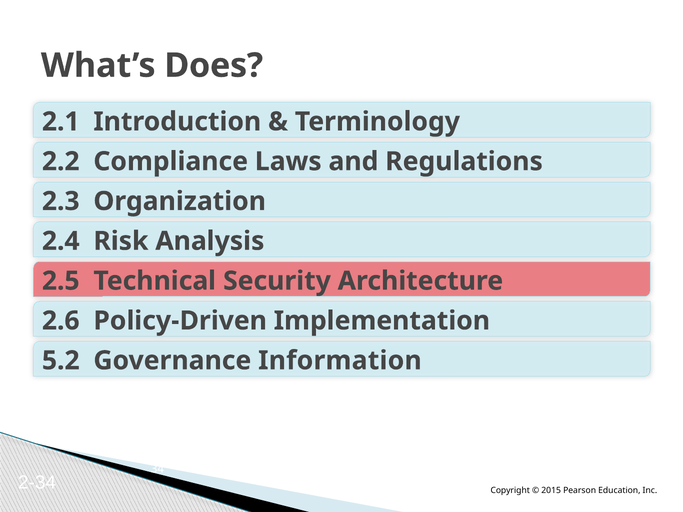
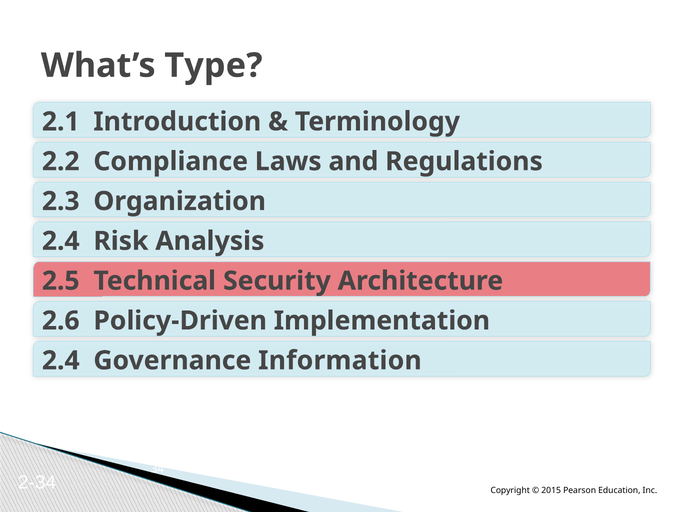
Does: Does -> Type
5.2 at (61, 361): 5.2 -> 2.4
